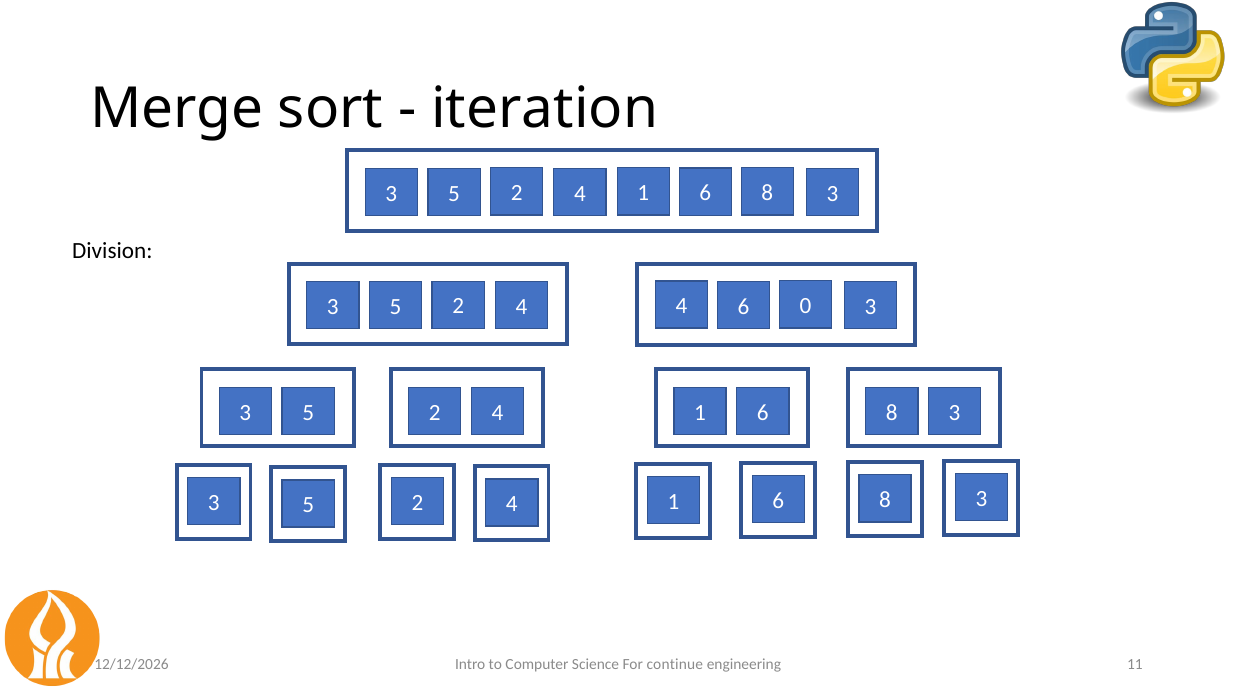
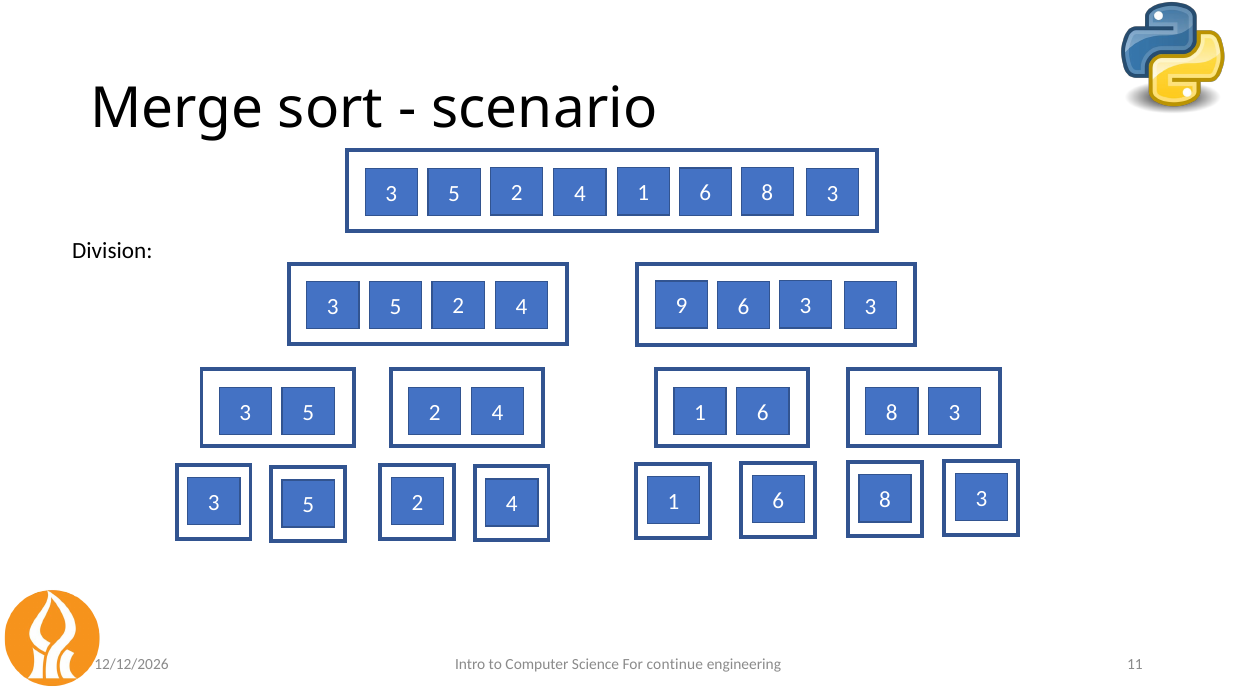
iteration: iteration -> scenario
4 4: 4 -> 9
6 0: 0 -> 3
